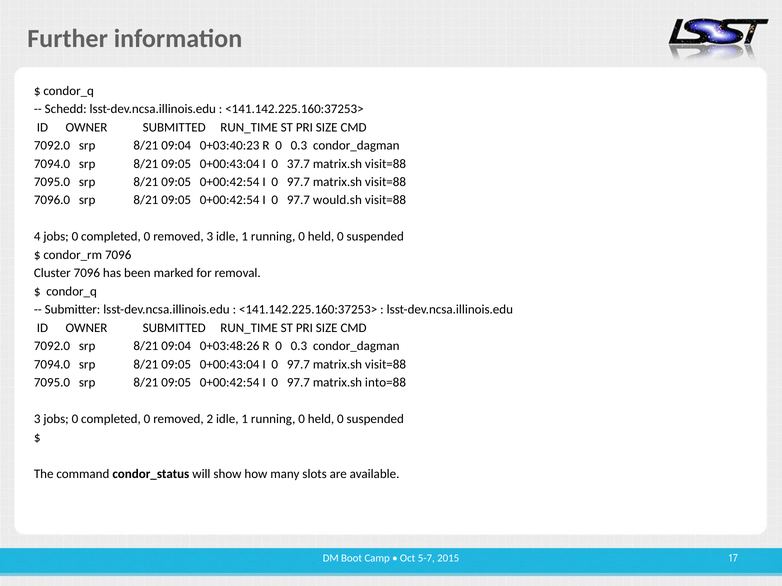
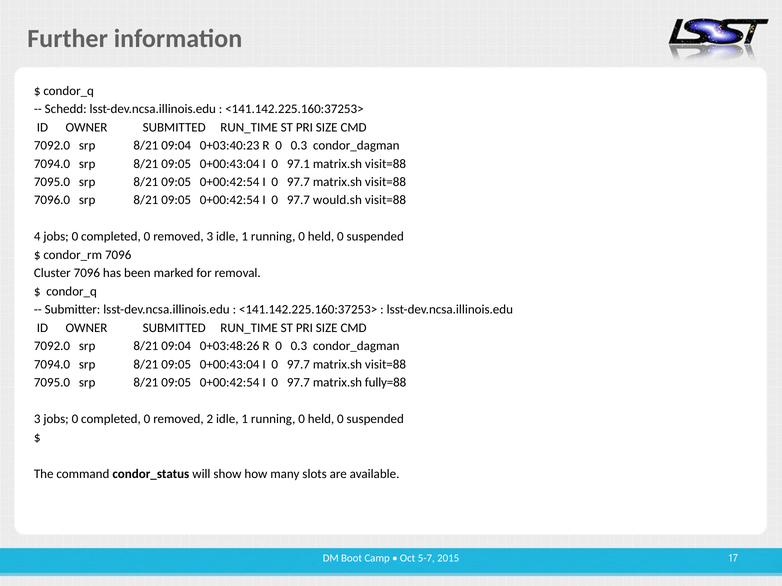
37.7: 37.7 -> 97.1
into=88: into=88 -> fully=88
